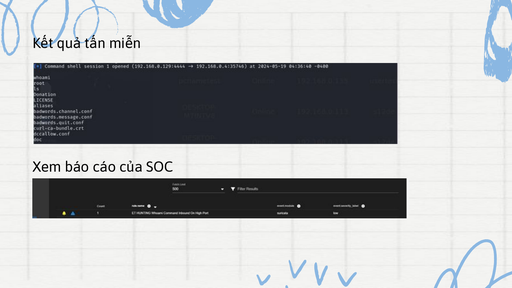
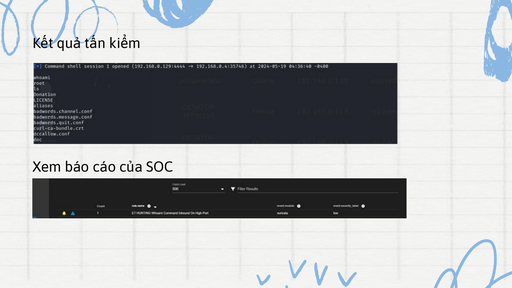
miễn: miễn -> kiểm
